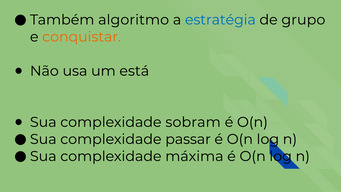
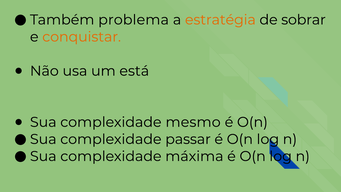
algoritmo: algoritmo -> problema
estratégia colour: blue -> orange
grupo: grupo -> sobrar
sobram: sobram -> mesmo
